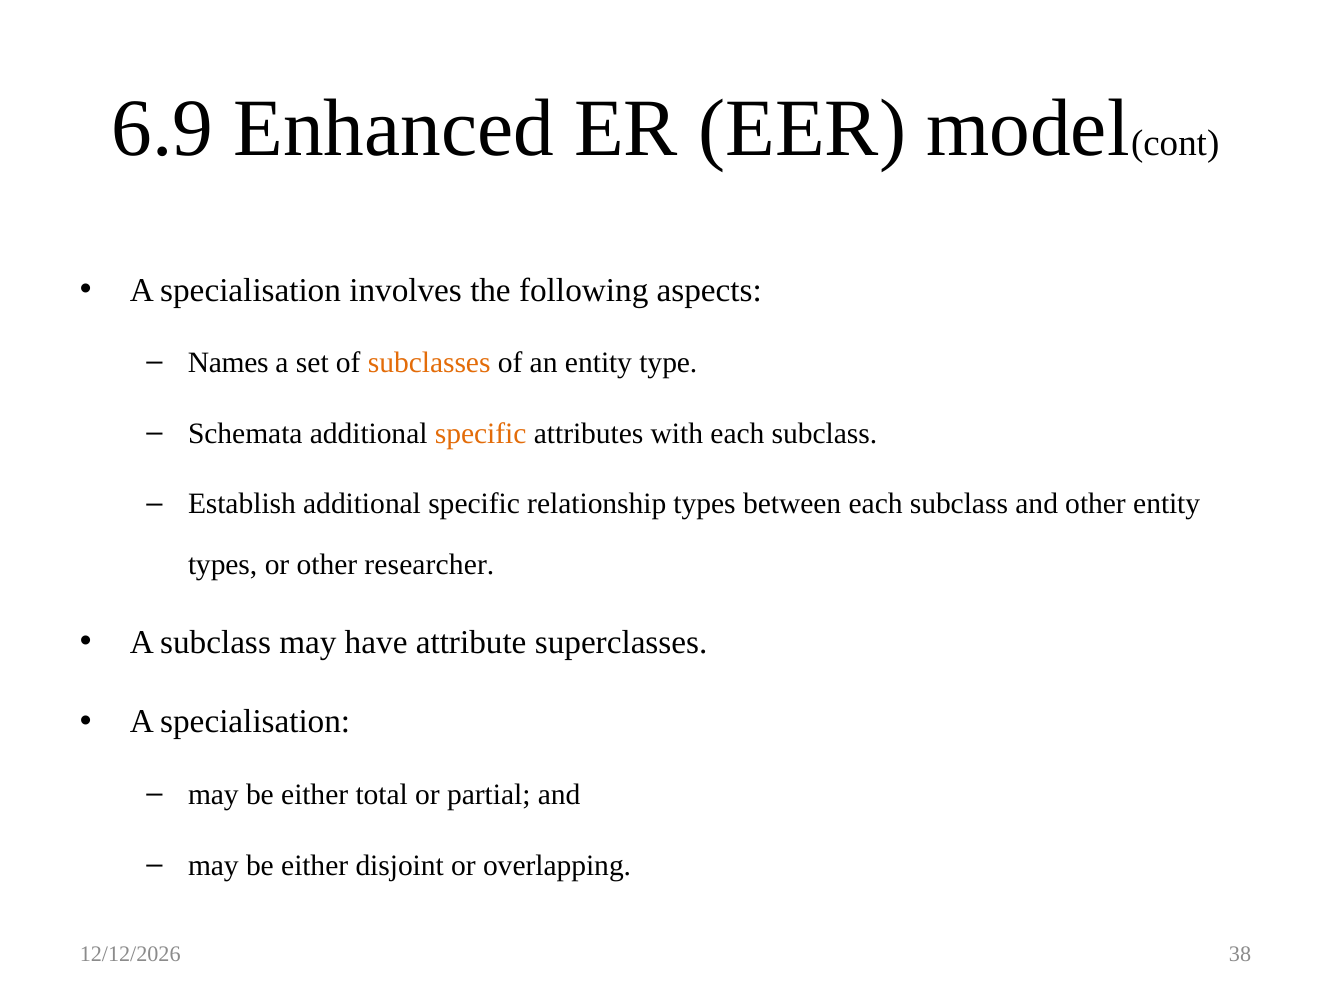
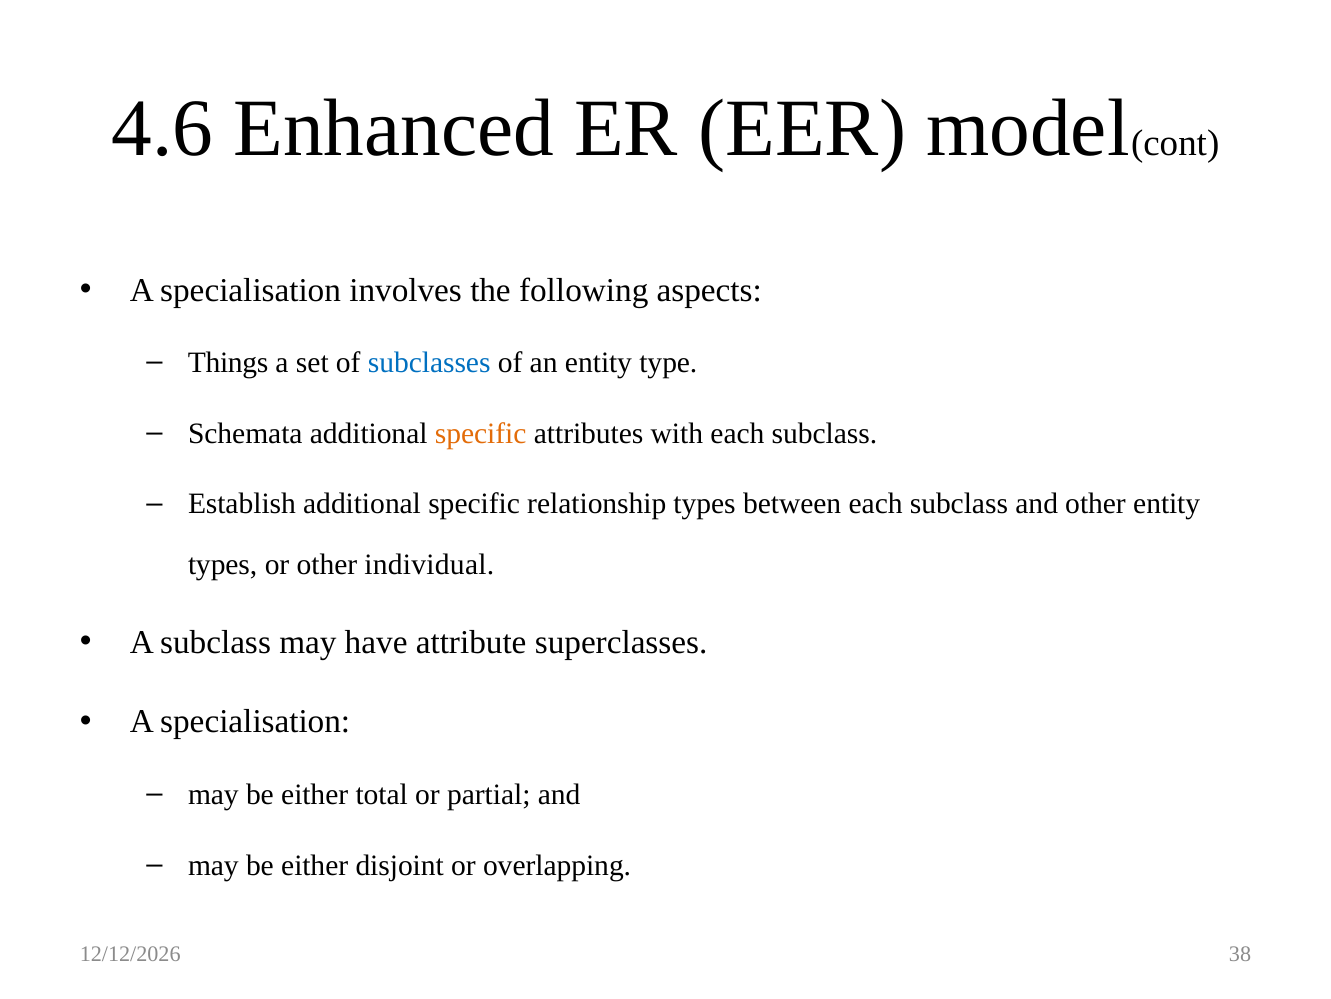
6.9: 6.9 -> 4.6
Names: Names -> Things
subclasses colour: orange -> blue
researcher: researcher -> individual
